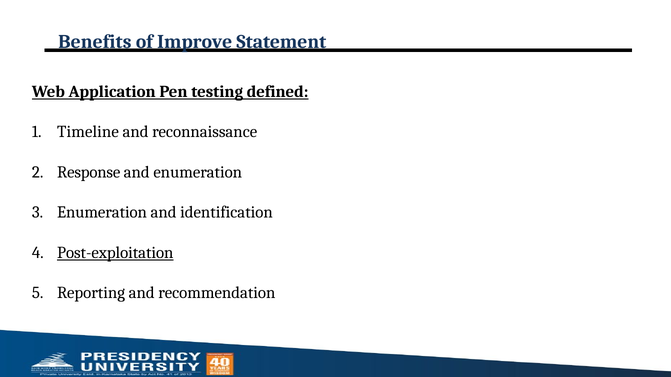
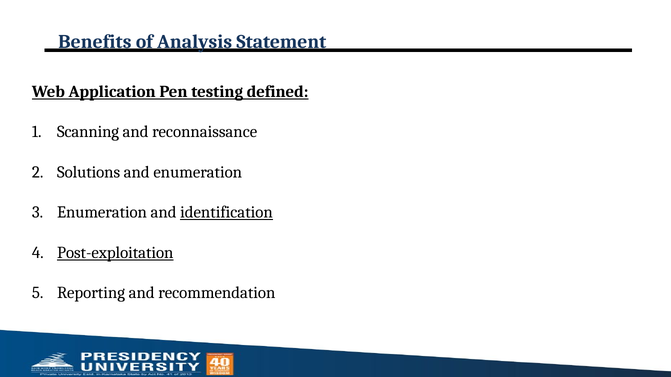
Improve: Improve -> Analysis
Timeline: Timeline -> Scanning
Response: Response -> Solutions
identification underline: none -> present
